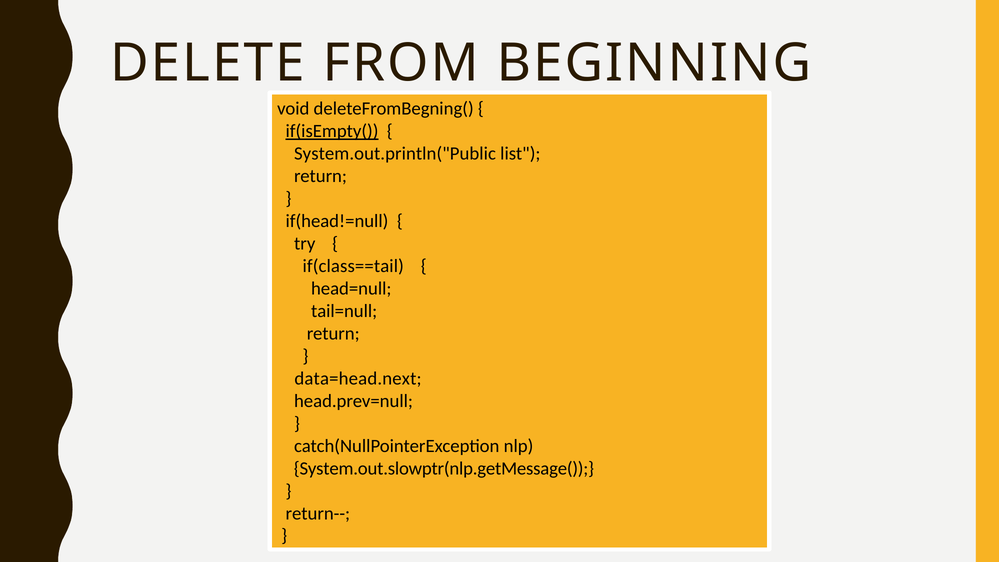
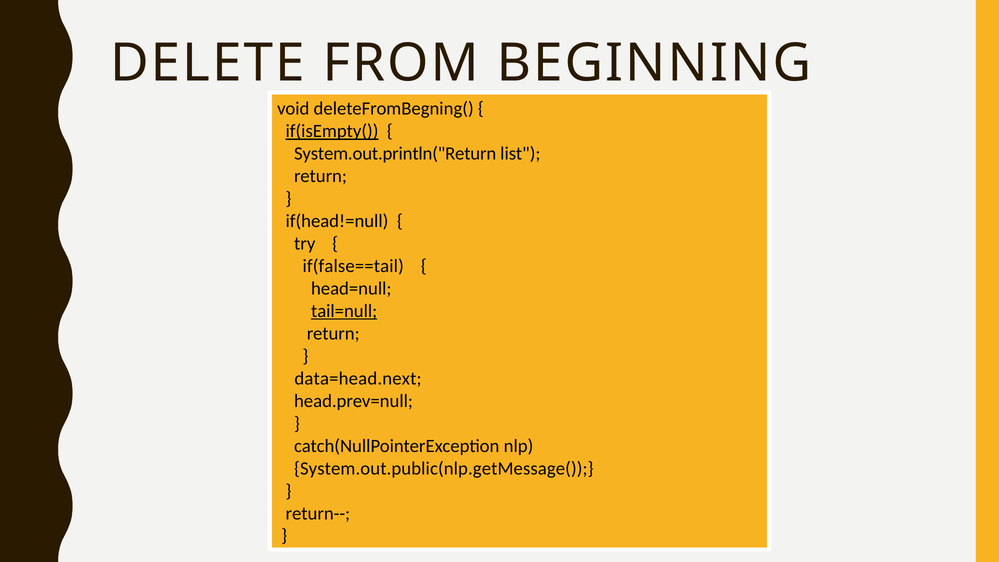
System.out.println("Public: System.out.println("Public -> System.out.println("Return
if(class==tail: if(class==tail -> if(false==tail
tail=null underline: none -> present
System.out.slowptr(nlp.getMessage(: System.out.slowptr(nlp.getMessage( -> System.out.public(nlp.getMessage(
